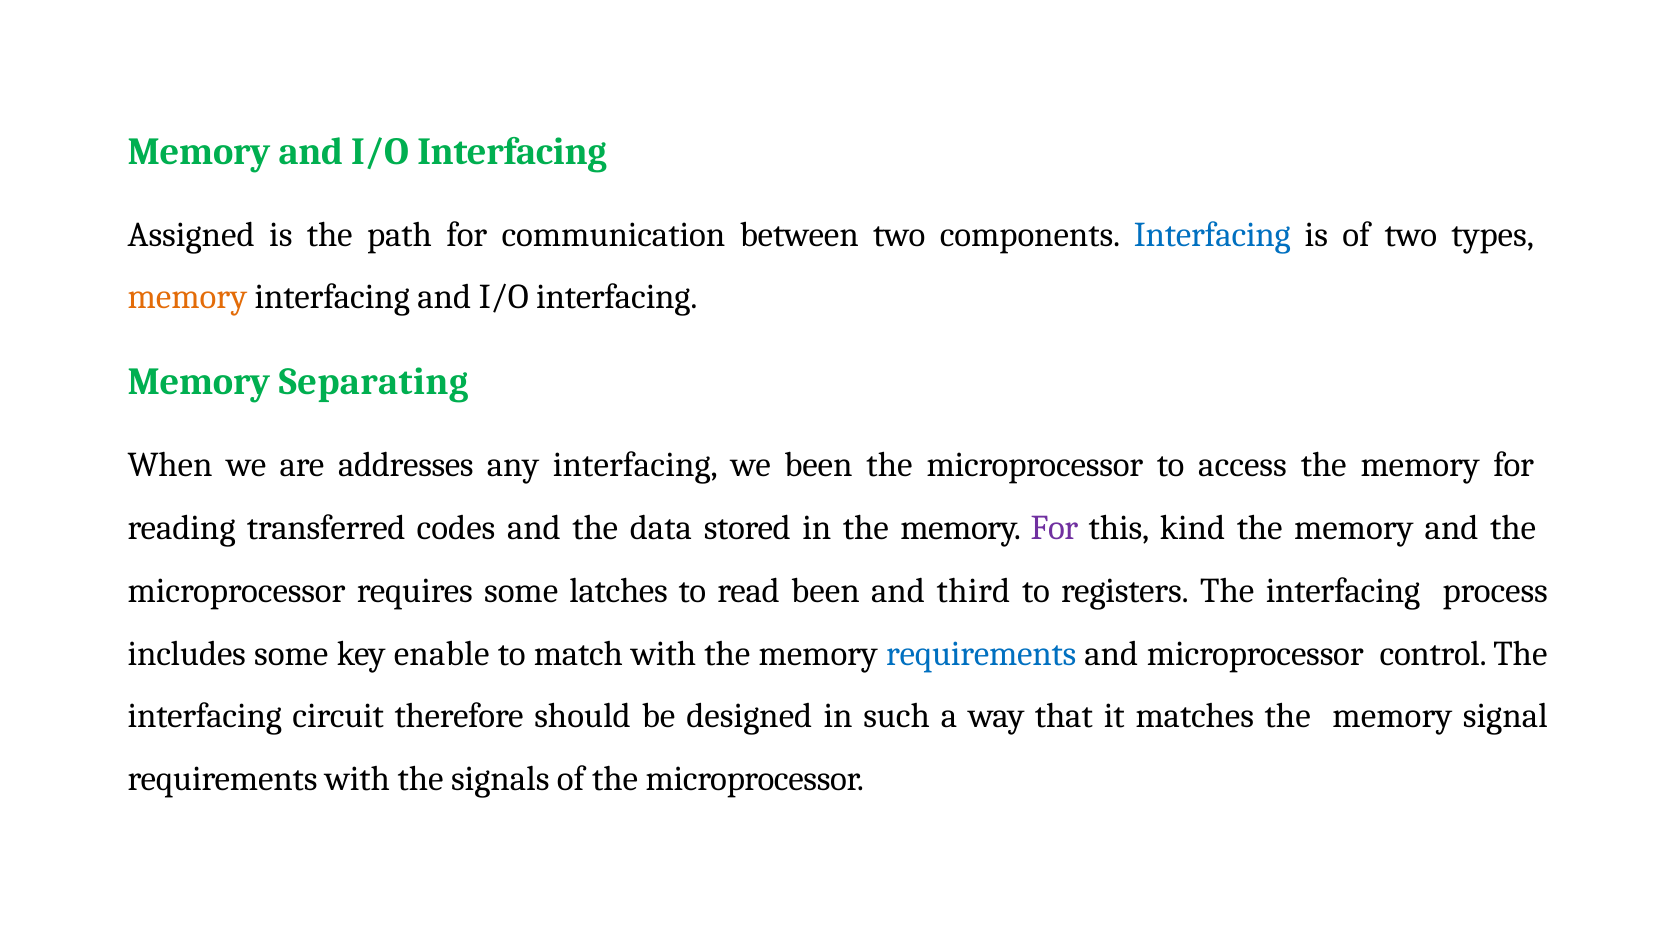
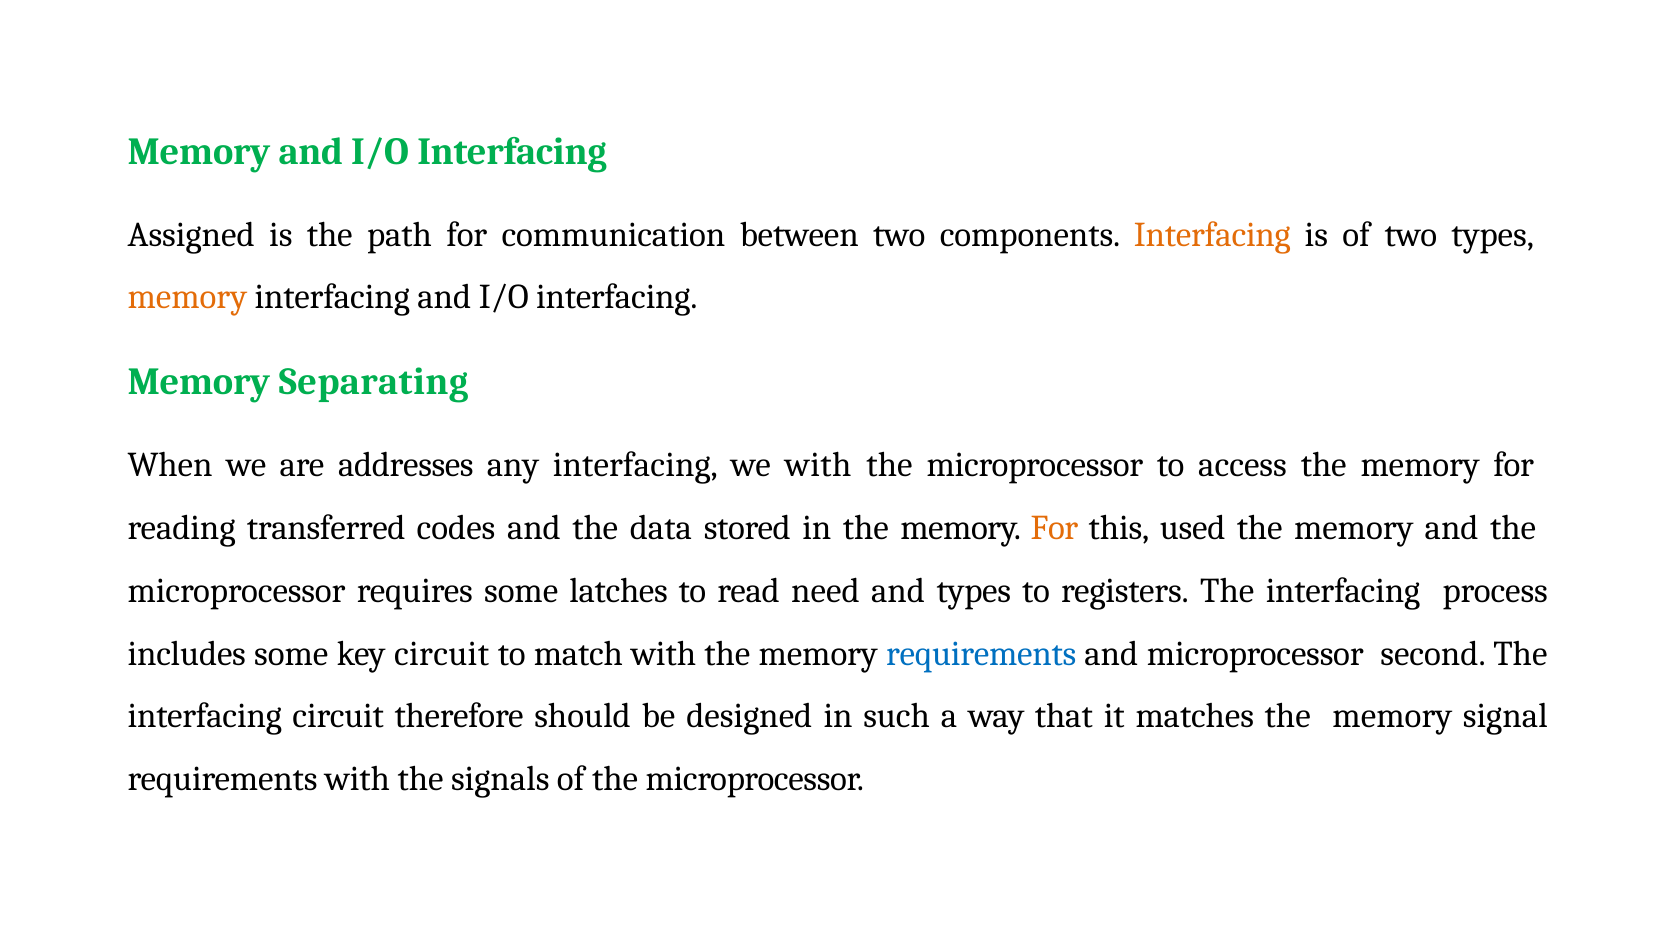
Interfacing at (1212, 235) colour: blue -> orange
we been: been -> with
For at (1054, 528) colour: purple -> orange
kind: kind -> used
read been: been -> need
and third: third -> types
key enable: enable -> circuit
control: control -> second
